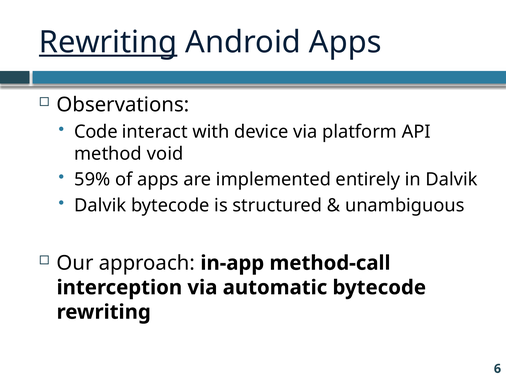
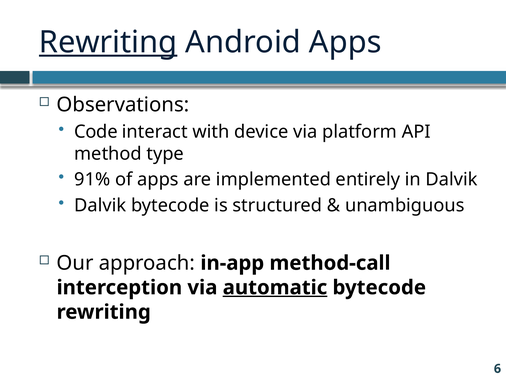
void: void -> type
59%: 59% -> 91%
automatic underline: none -> present
